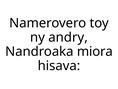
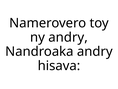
Nandroaka miora: miora -> andry
